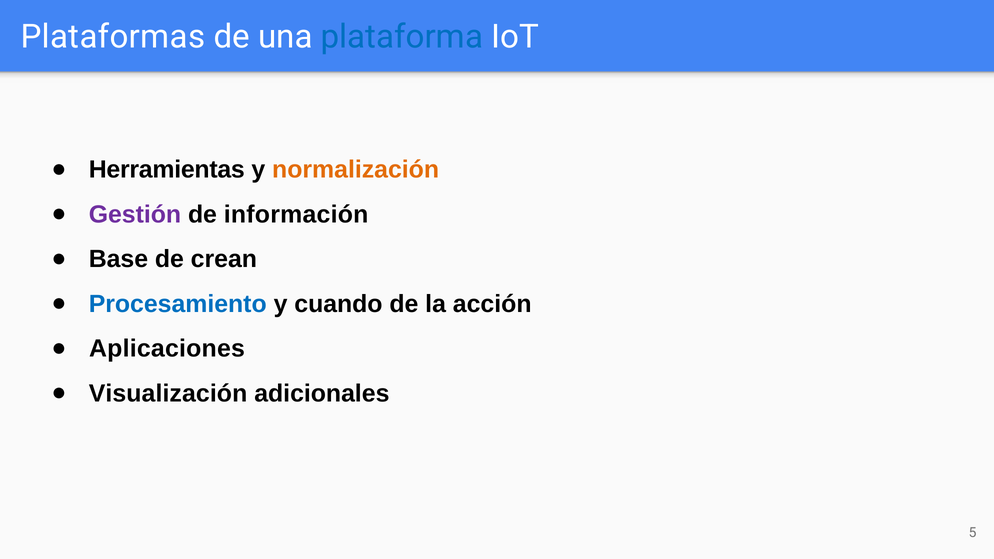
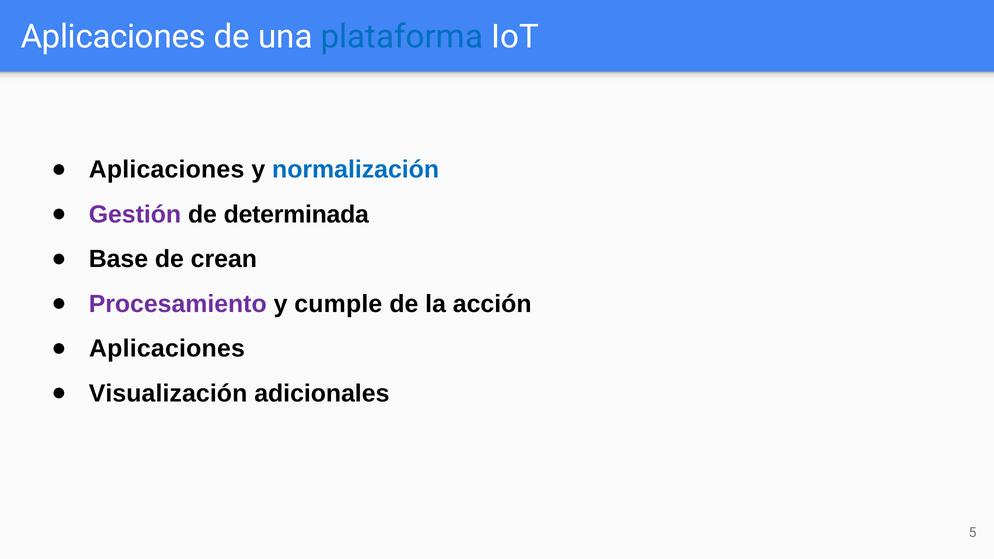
Plataformas at (113, 37): Plataformas -> Aplicaciones
Herramientas at (167, 170): Herramientas -> Aplicaciones
normalización colour: orange -> blue
información: información -> determinada
Procesamiento colour: blue -> purple
cuando: cuando -> cumple
